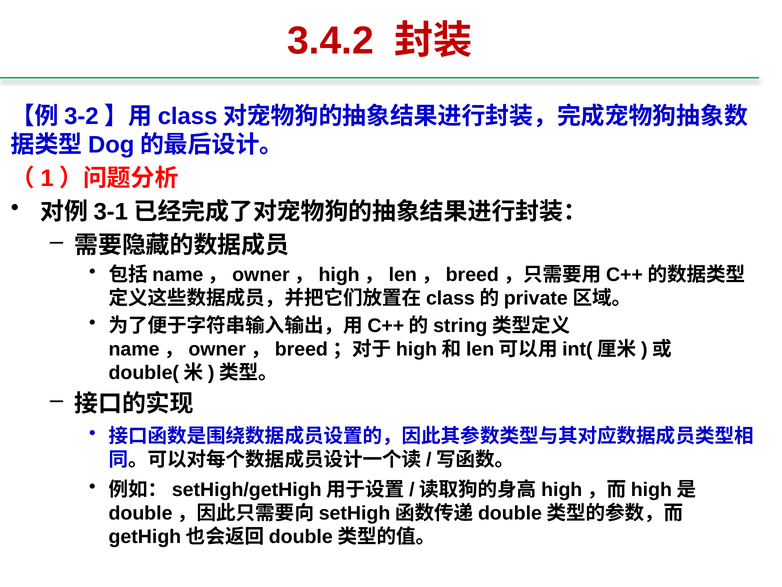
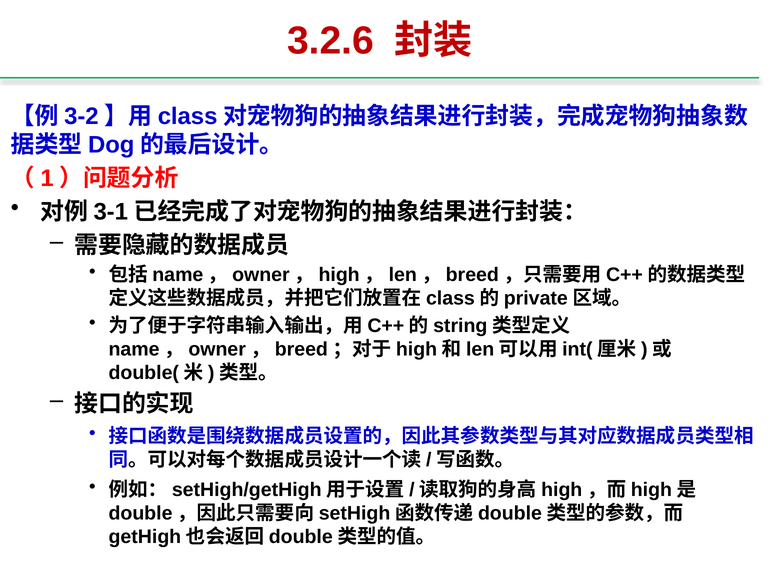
3.4.2: 3.4.2 -> 3.2.6
